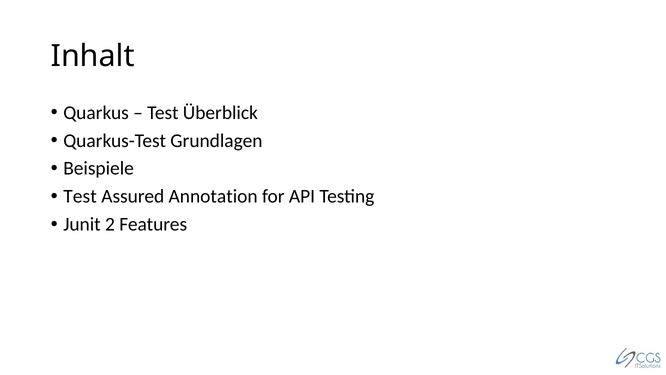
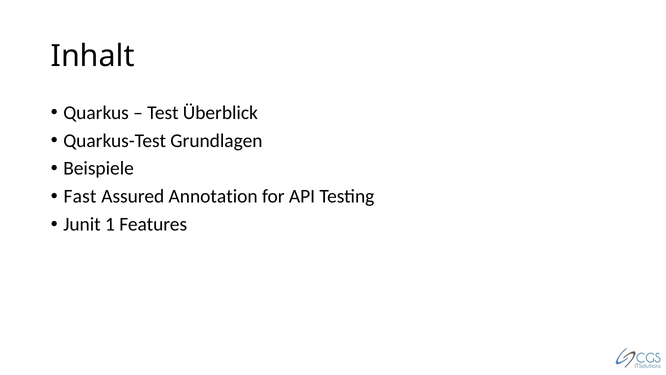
Test at (80, 196): Test -> Fast
2: 2 -> 1
